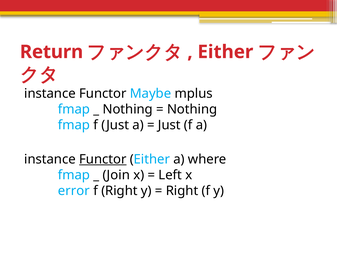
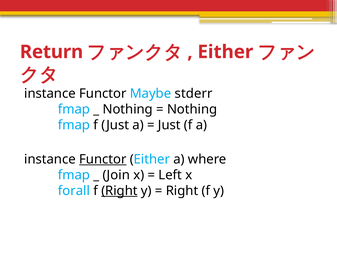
mplus: mplus -> stderr
error: error -> forall
Right at (119, 191) underline: none -> present
